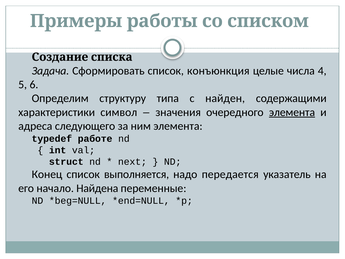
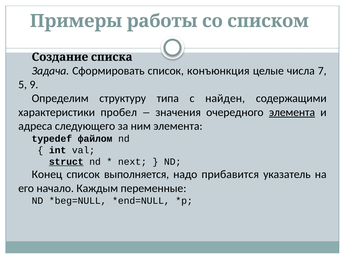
4: 4 -> 7
6: 6 -> 9
символ: символ -> пробел
работе: работе -> файлом
struct underline: none -> present
передается: передается -> прибавится
Найдена: Найдена -> Каждым
